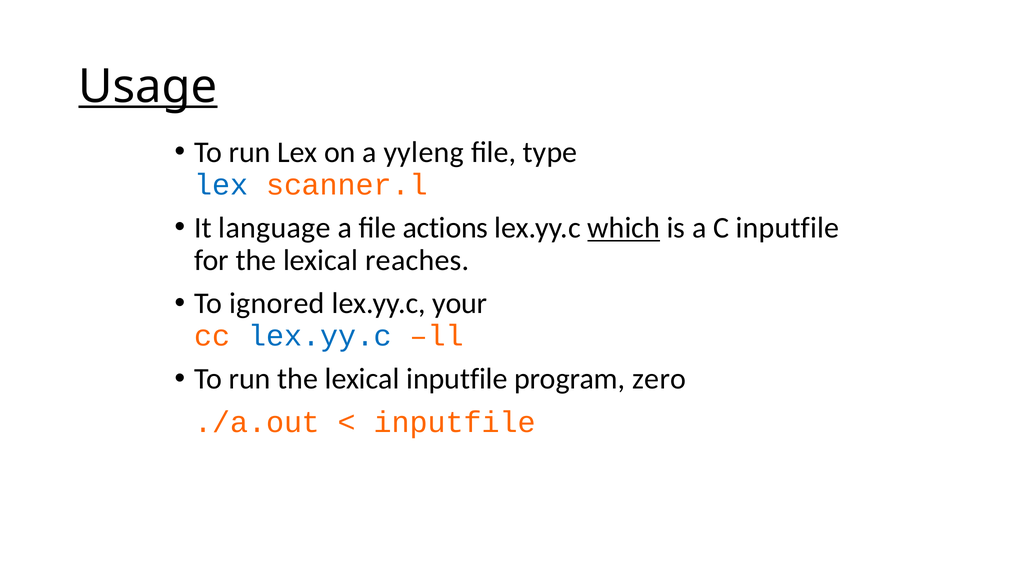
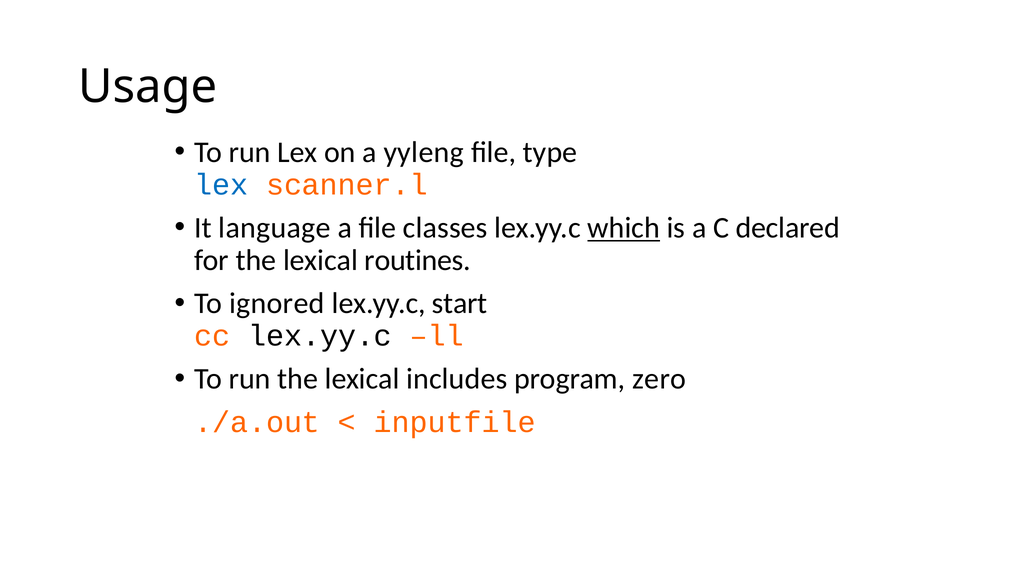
Usage underline: present -> none
actions: actions -> classes
C inputfile: inputfile -> declared
reaches: reaches -> routines
your: your -> start
lex.yy.c at (320, 336) colour: blue -> black
lexical inputfile: inputfile -> includes
